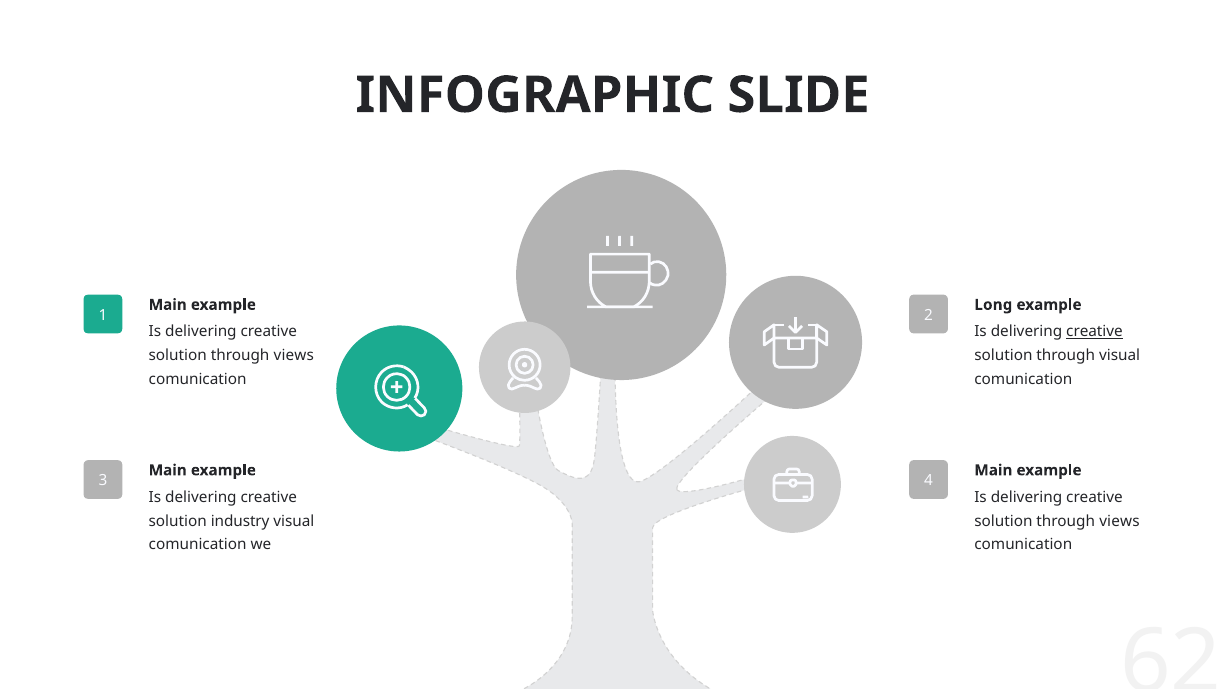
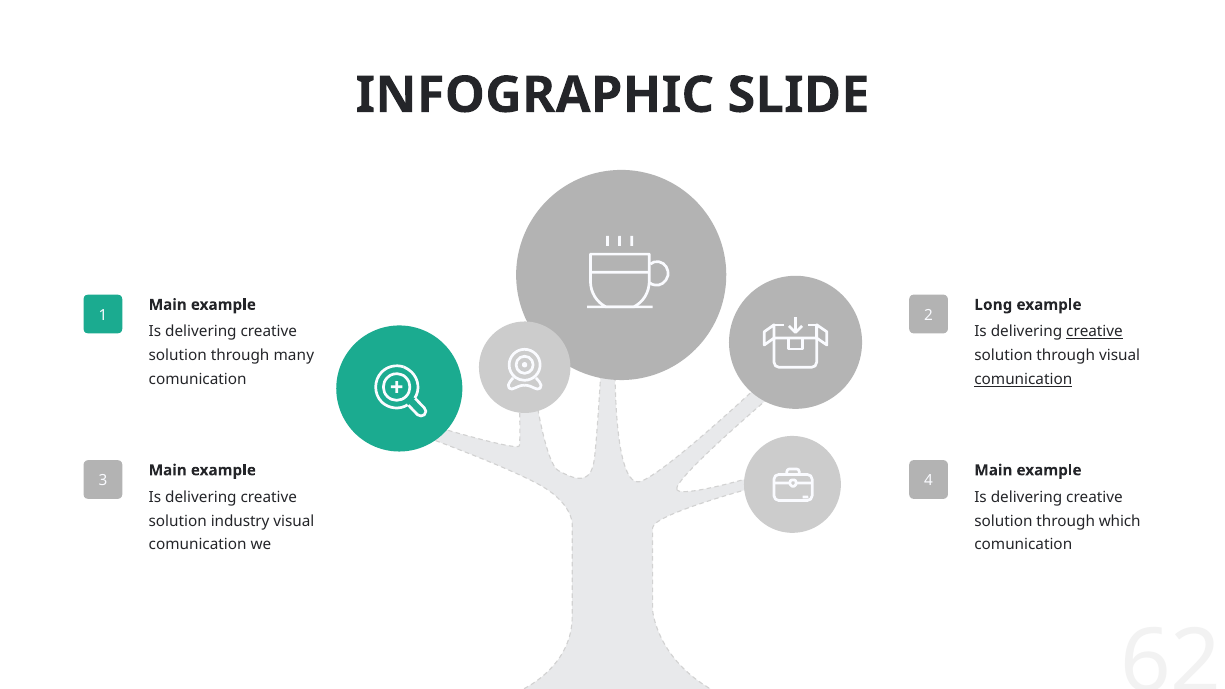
views at (294, 356): views -> many
comunication at (1023, 379) underline: none -> present
views at (1119, 521): views -> which
